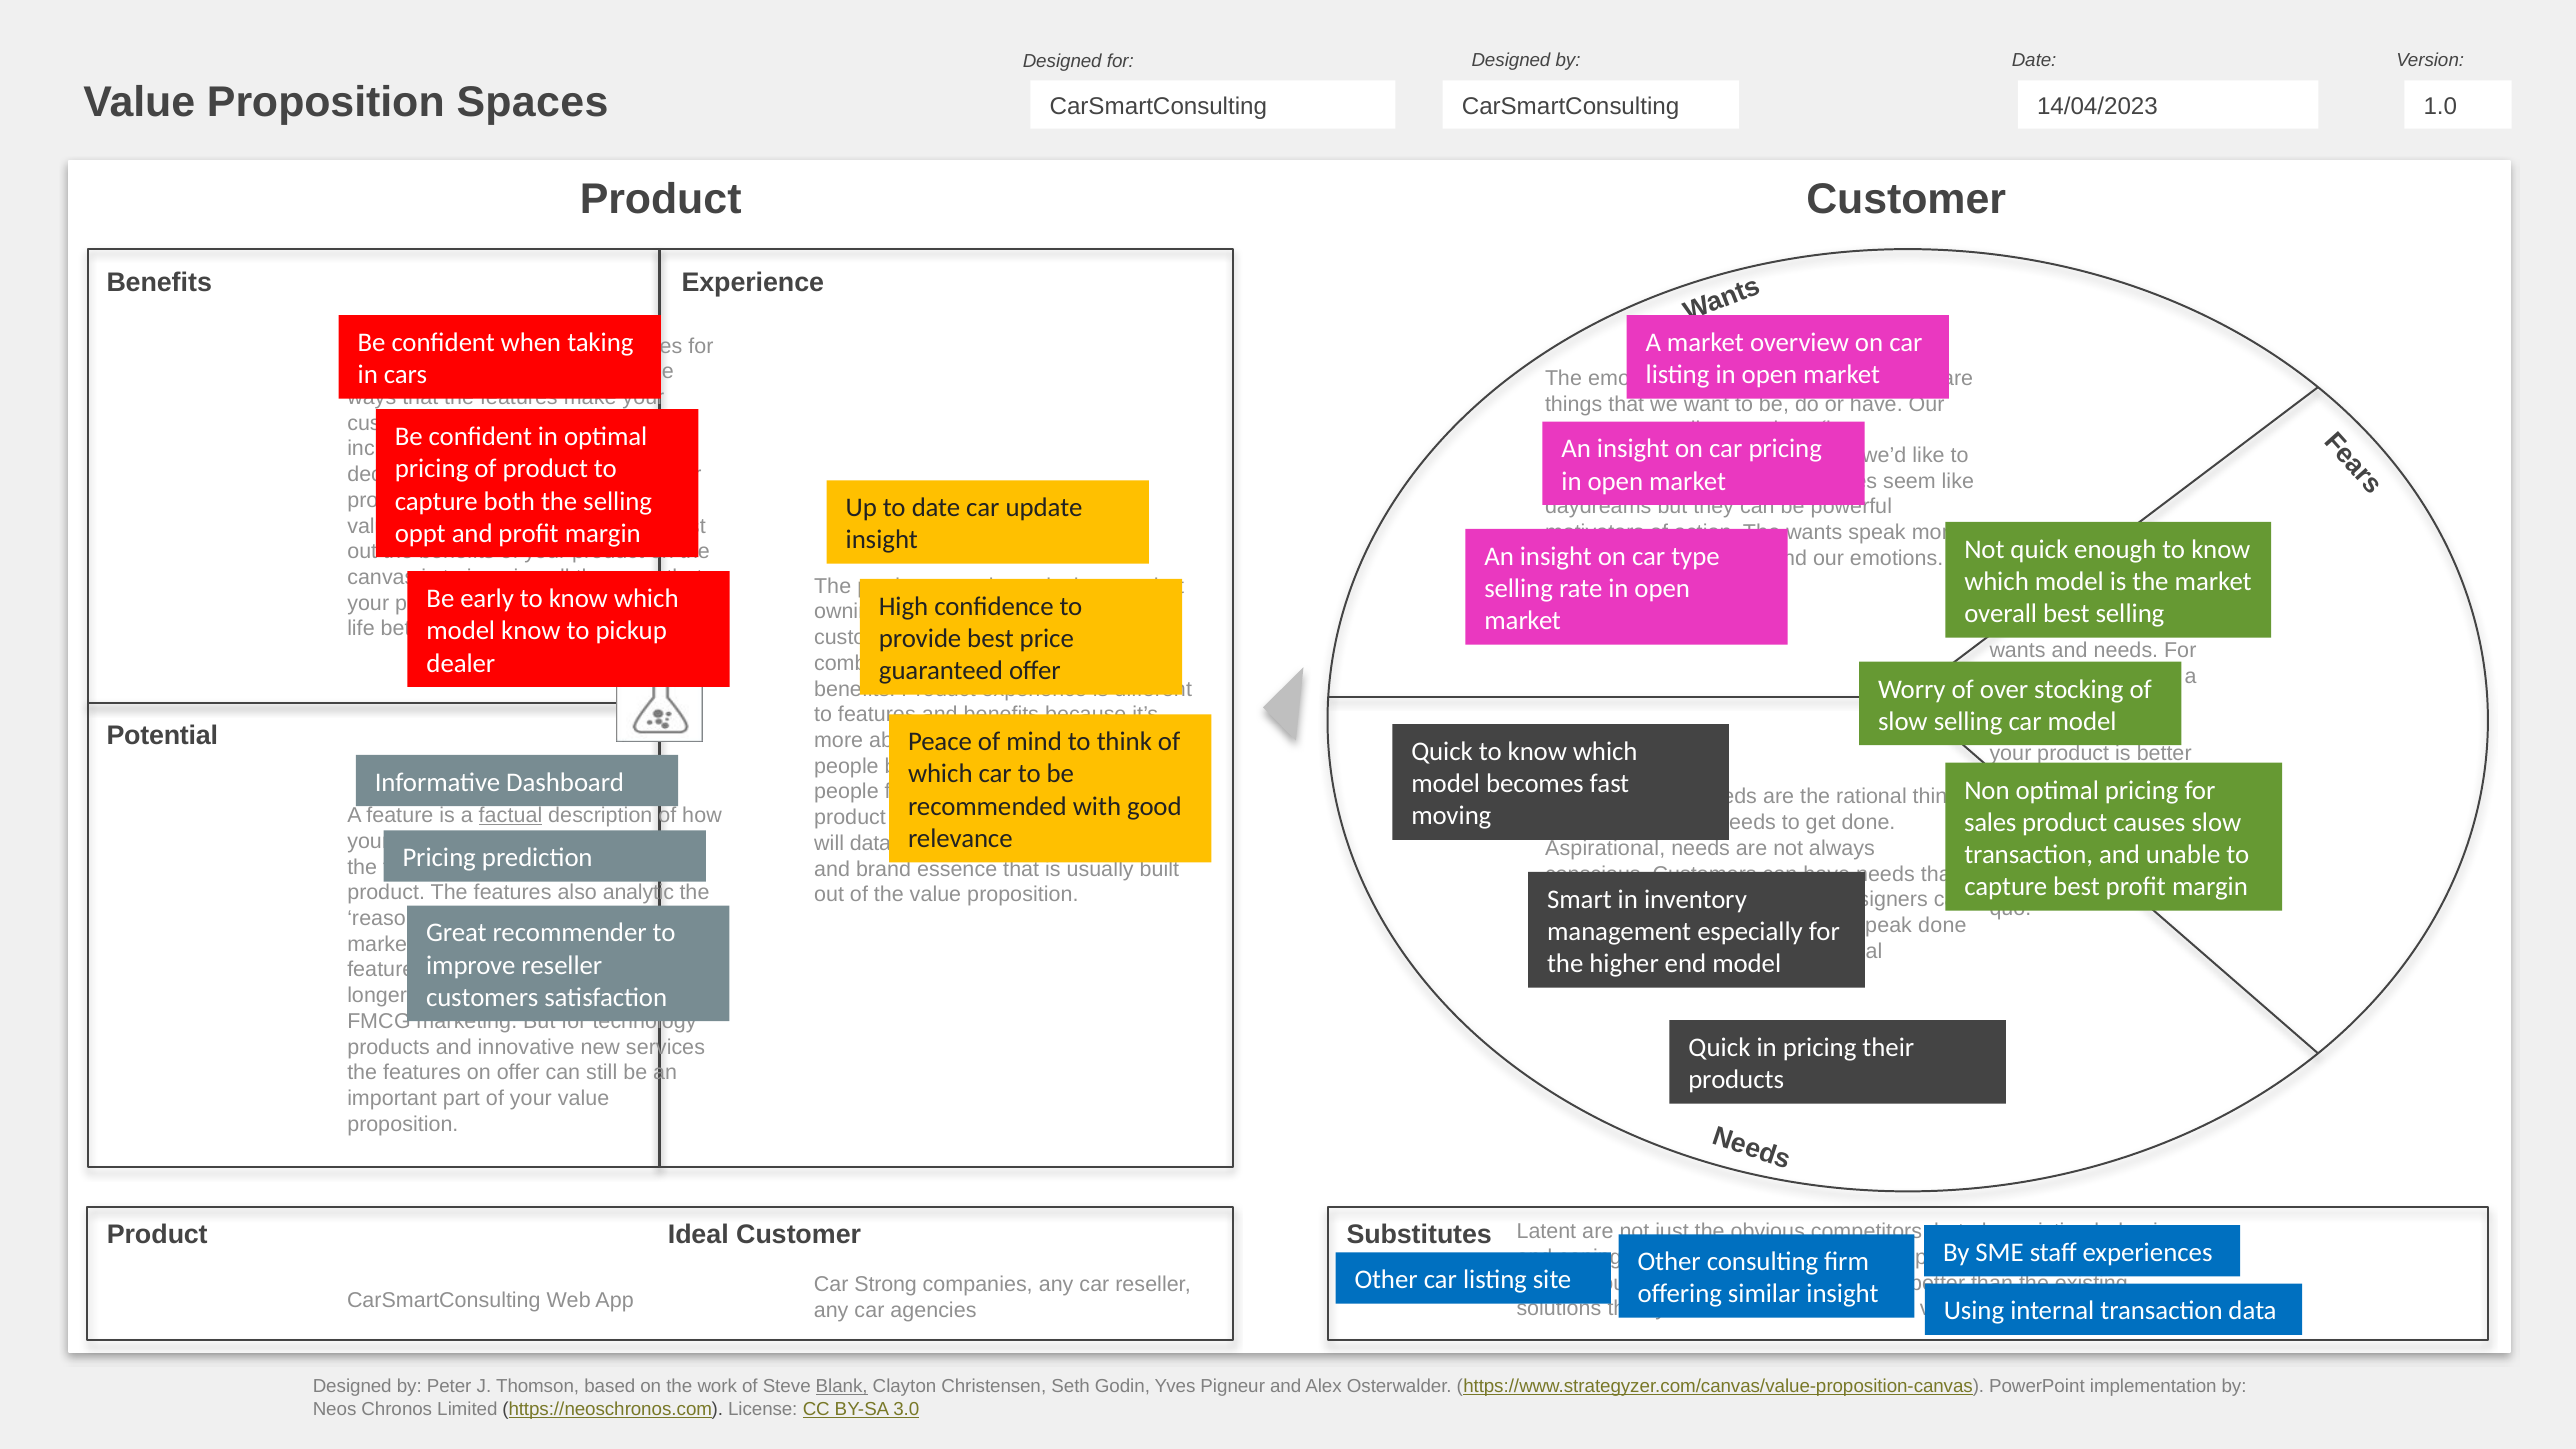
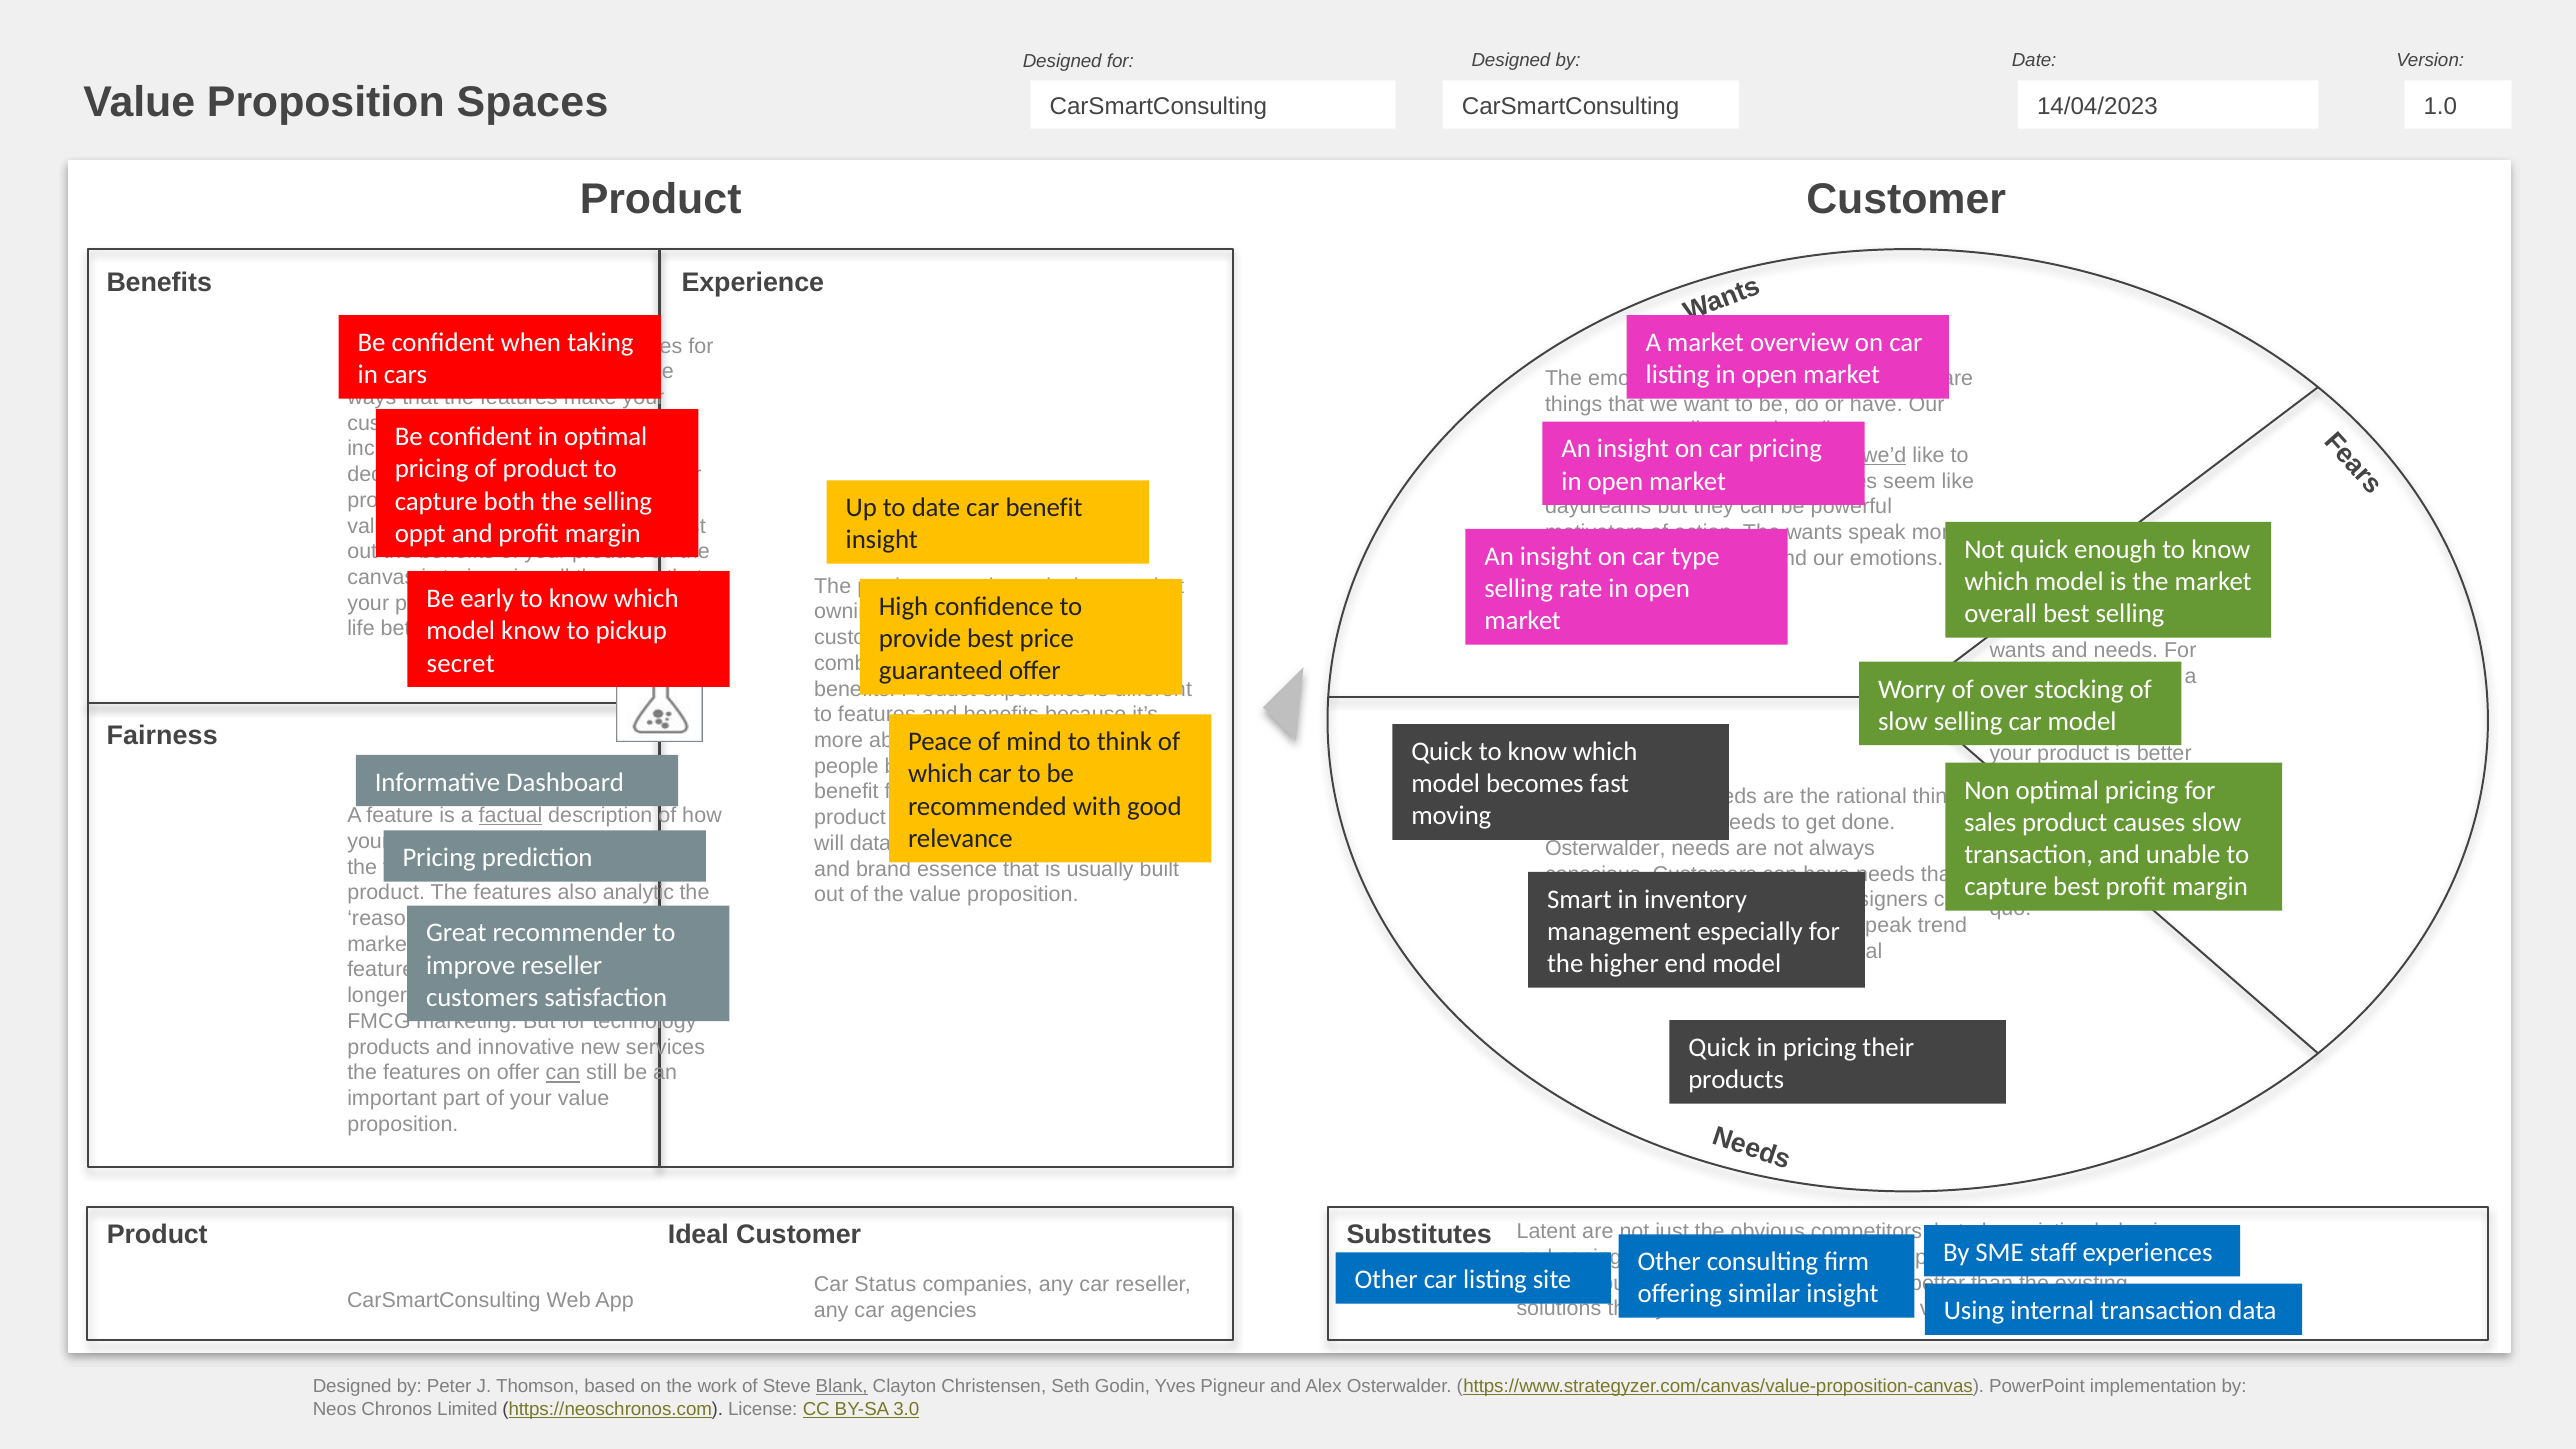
we’d underline: none -> present
car update: update -> benefit
dealer at (461, 663): dealer -> secret
Potential: Potential -> Fairness
people at (846, 792): people -> benefit
Aspirational at (1605, 848): Aspirational -> Osterwalder
done at (1942, 925): done -> trend
can at (563, 1073) underline: none -> present
Car Strong: Strong -> Status
